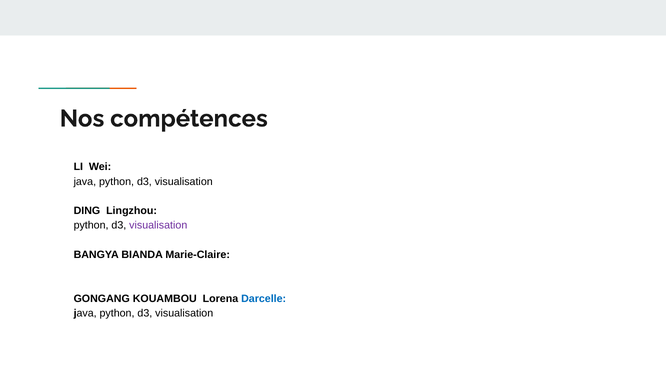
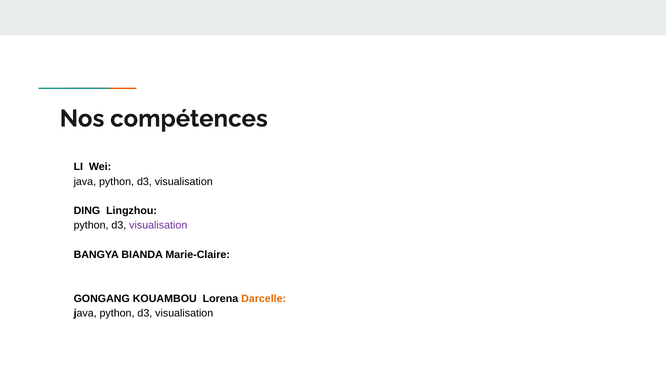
Darcelle colour: blue -> orange
